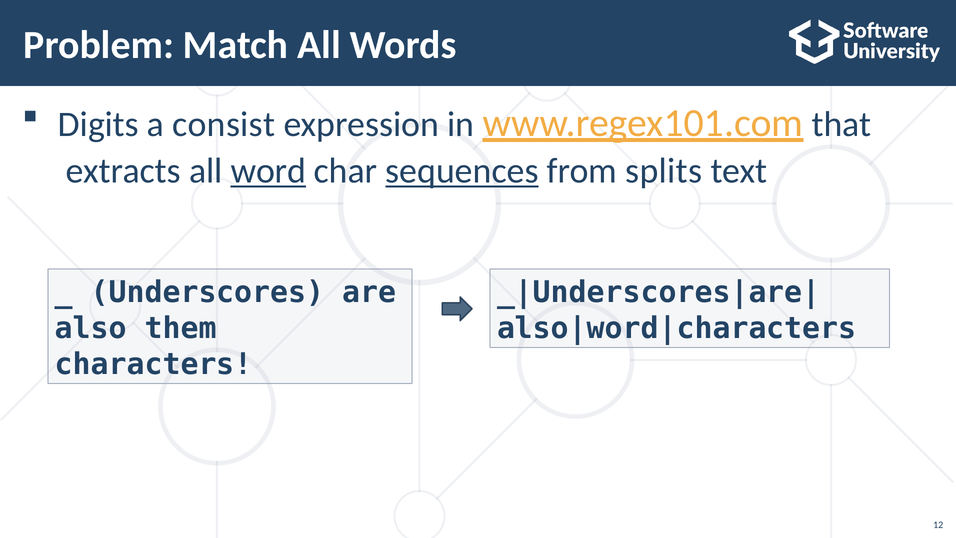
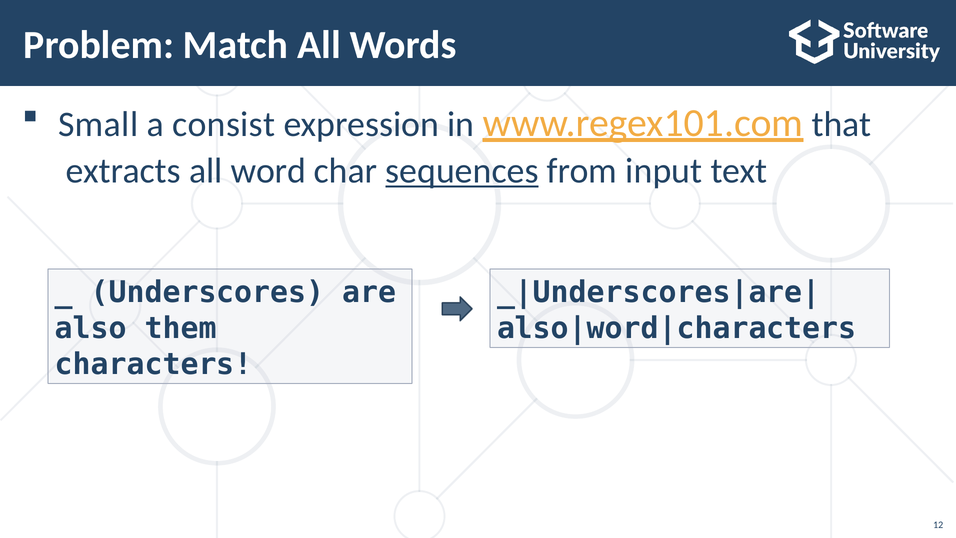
Digits: Digits -> Small
word underline: present -> none
splits: splits -> input
